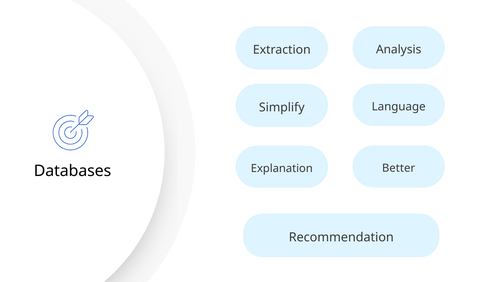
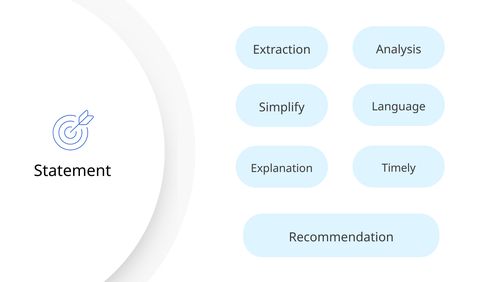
Better: Better -> Timely
Databases: Databases -> Statement
